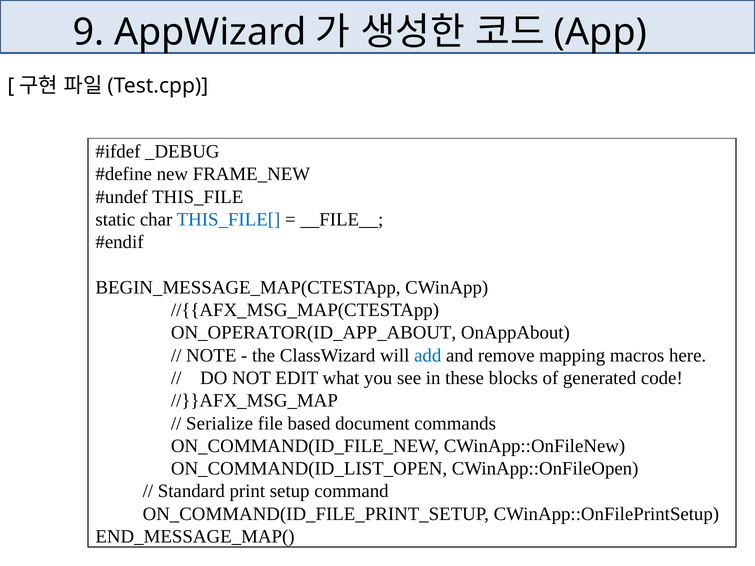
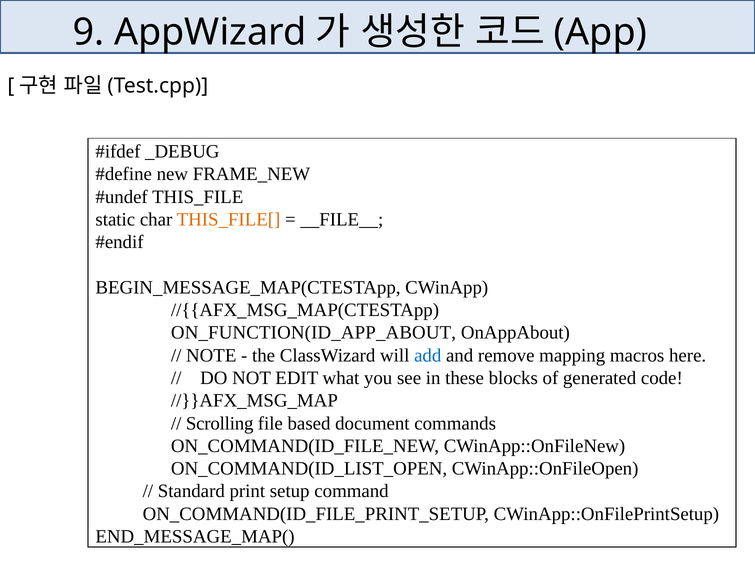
THIS_FILE[ colour: blue -> orange
ON_OPERATOR(ID_APP_ABOUT: ON_OPERATOR(ID_APP_ABOUT -> ON_FUNCTION(ID_APP_ABOUT
Serialize: Serialize -> Scrolling
